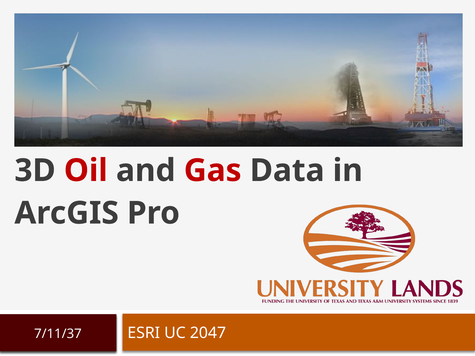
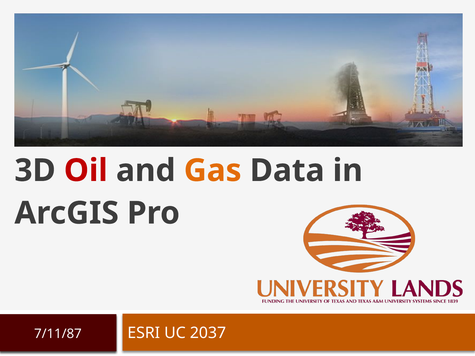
Gas colour: red -> orange
7/11/37: 7/11/37 -> 7/11/87
2047: 2047 -> 2037
